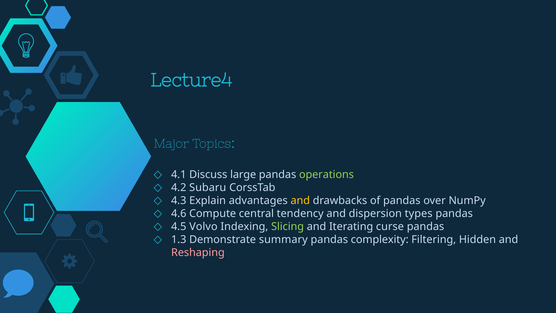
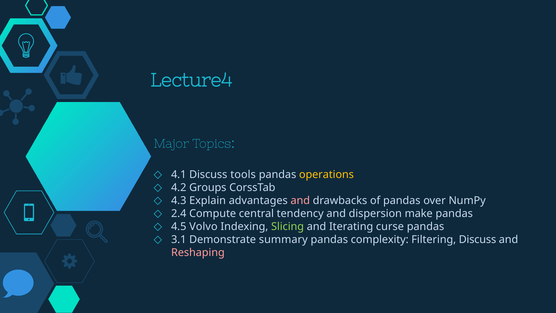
large: large -> tools
operations colour: light green -> yellow
Subaru: Subaru -> Groups
and at (300, 200) colour: yellow -> pink
4.6: 4.6 -> 2.4
types: types -> make
1.3: 1.3 -> 3.1
Filtering Hidden: Hidden -> Discuss
